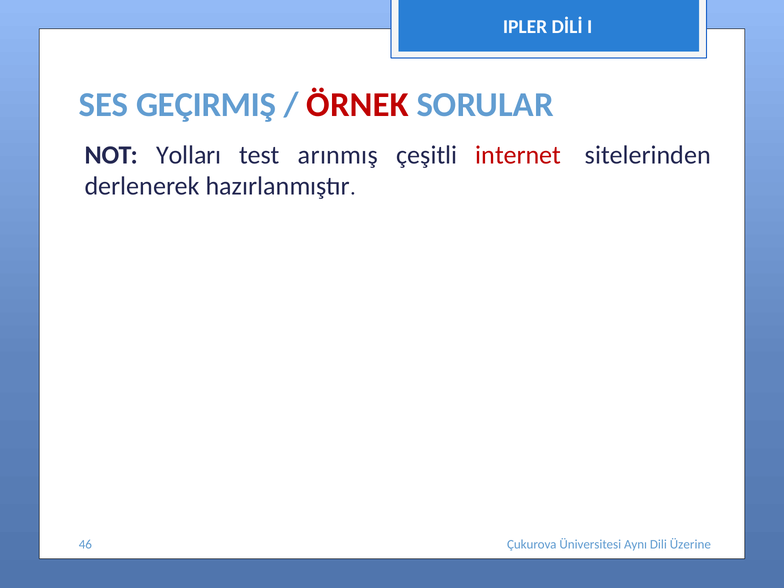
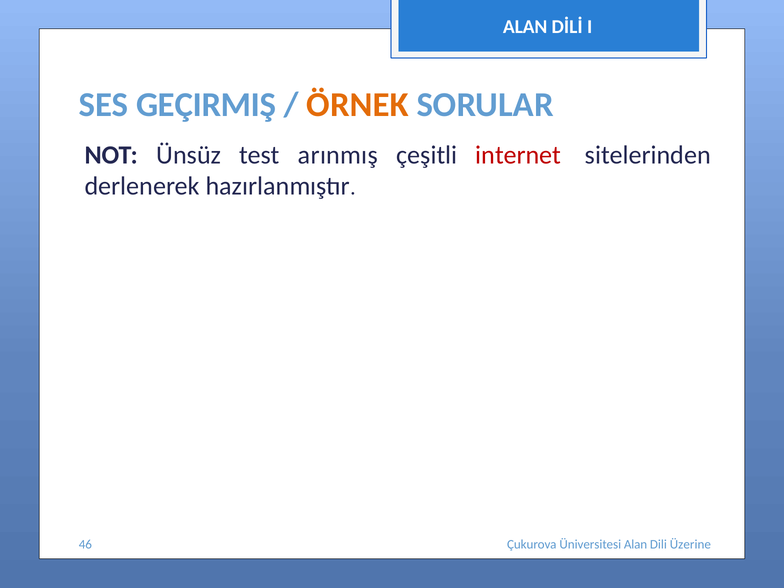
IPLER at (525, 27): IPLER -> ALAN
ÖRNEK colour: red -> orange
Yolları: Yolları -> Ünsüz
Üniversitesi Aynı: Aynı -> Alan
